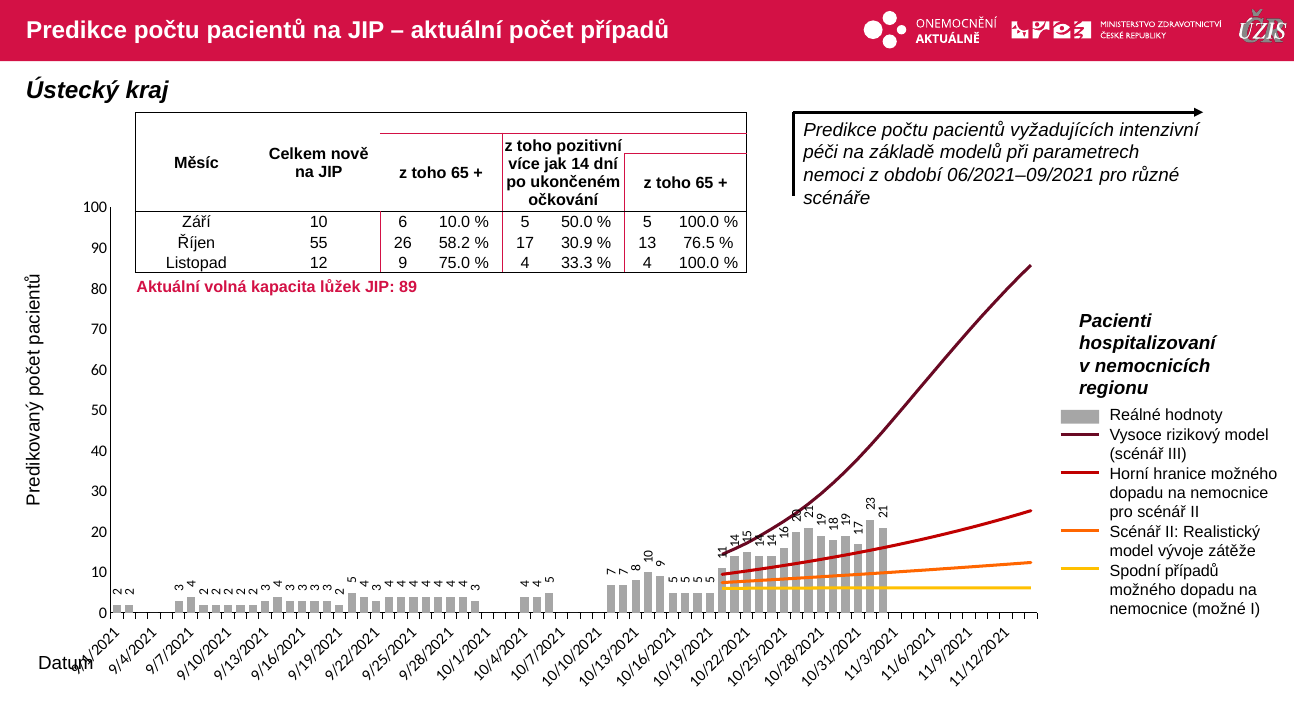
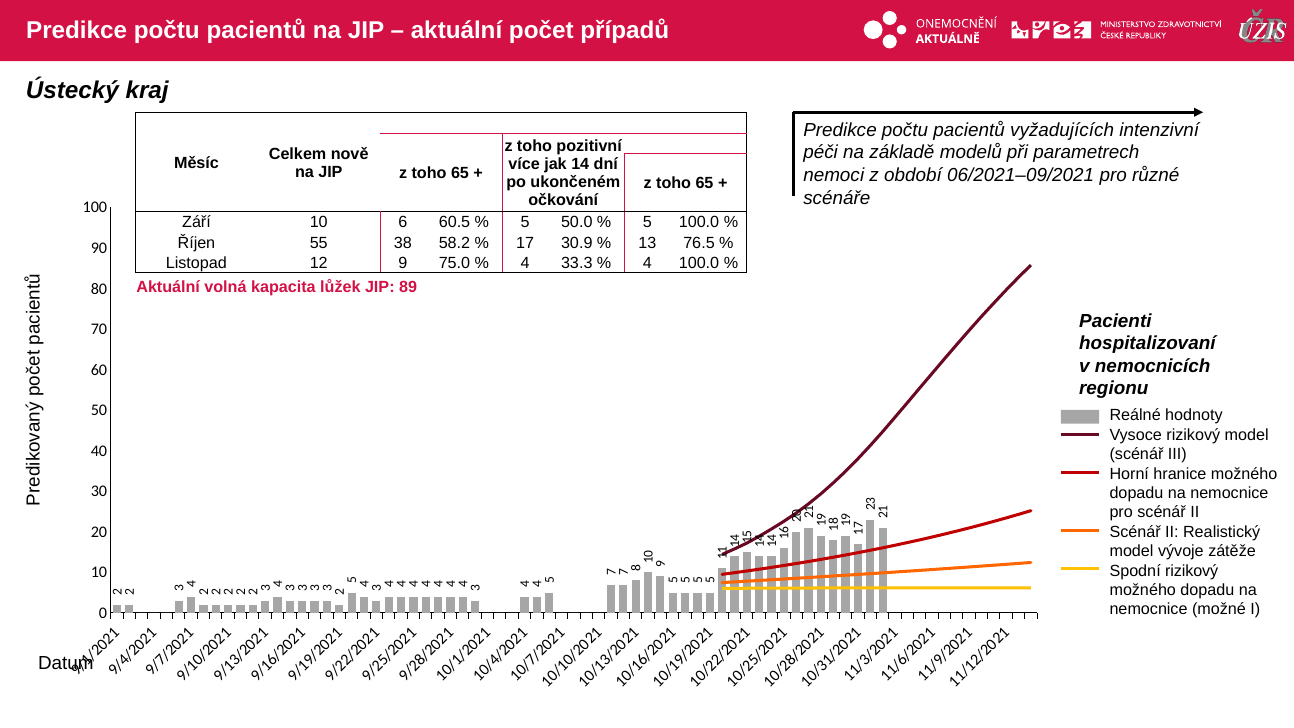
10.0: 10.0 -> 60.5
26: 26 -> 38
Spodní případů: případů -> rizikový
